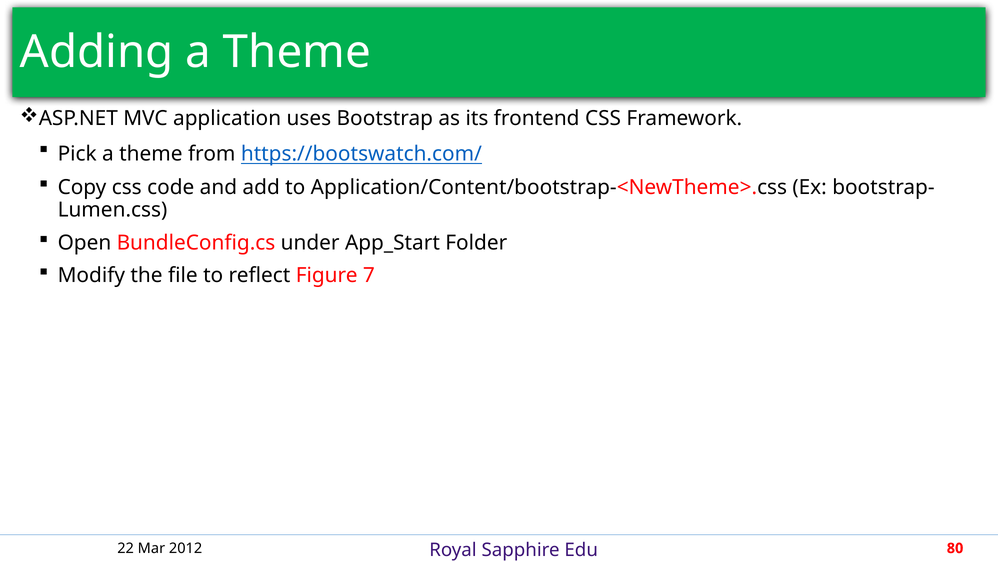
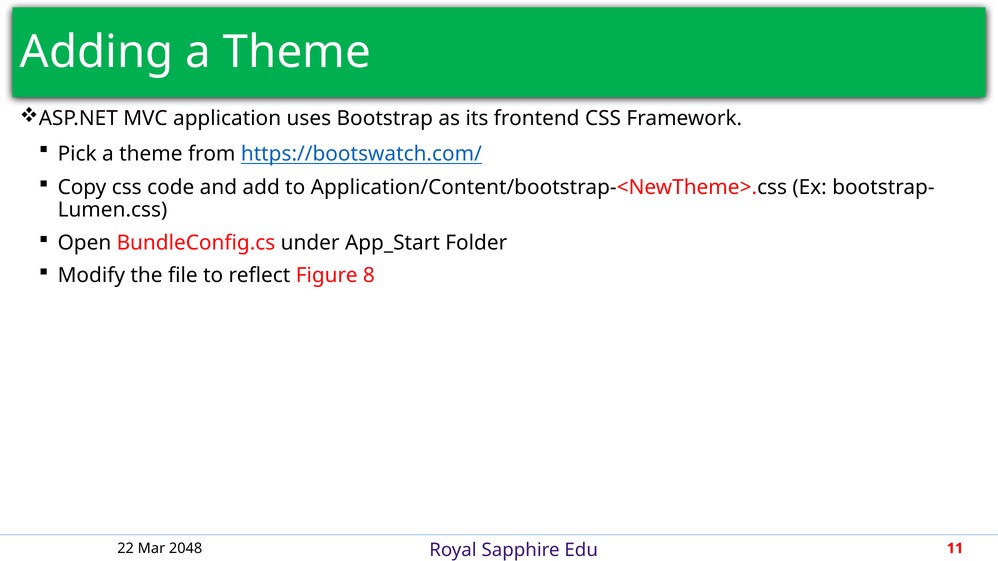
7: 7 -> 8
2012: 2012 -> 2048
80: 80 -> 11
